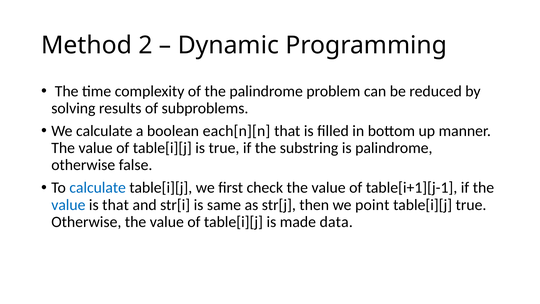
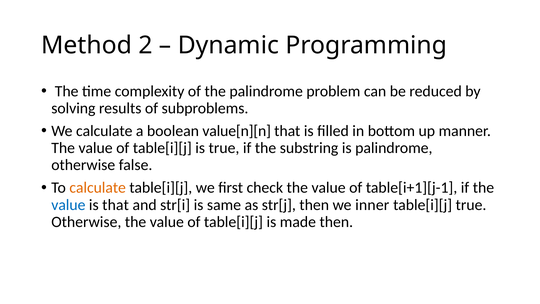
each[n][n: each[n][n -> value[n][n
calculate at (98, 188) colour: blue -> orange
point: point -> inner
made data: data -> then
